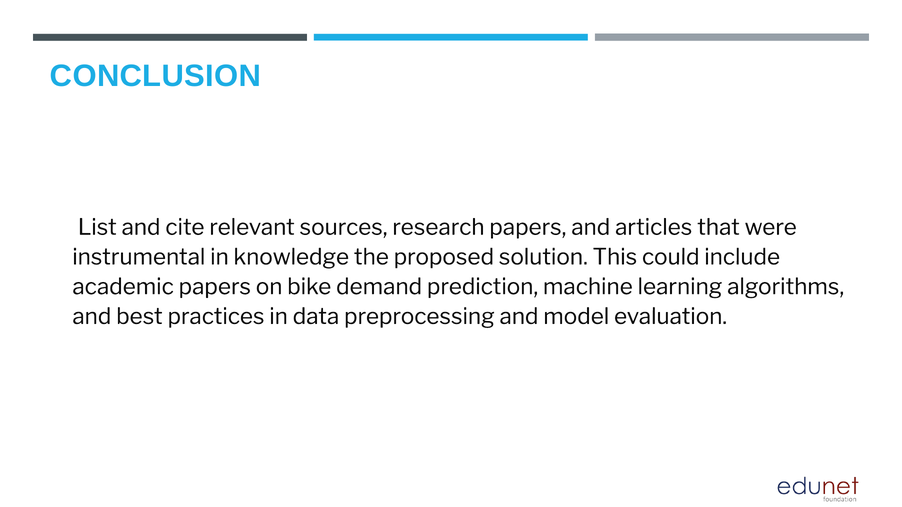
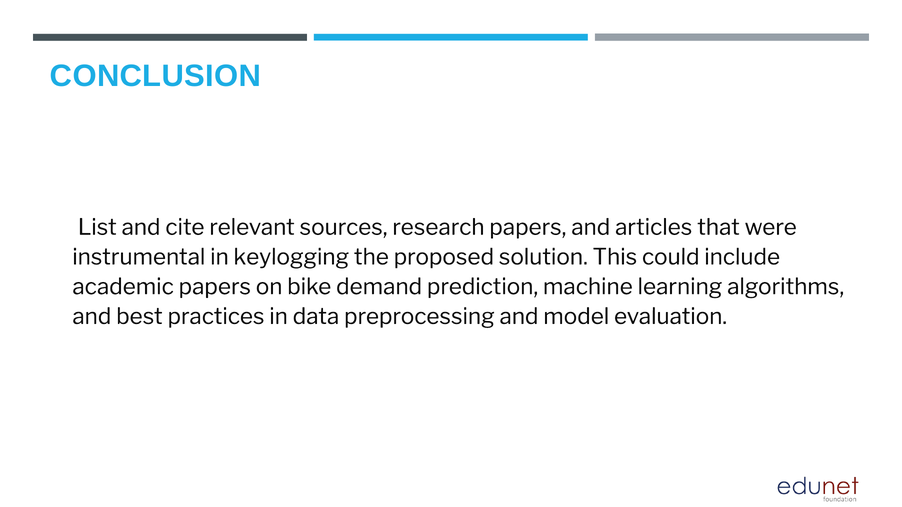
knowledge: knowledge -> keylogging
